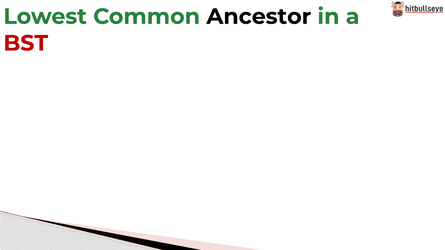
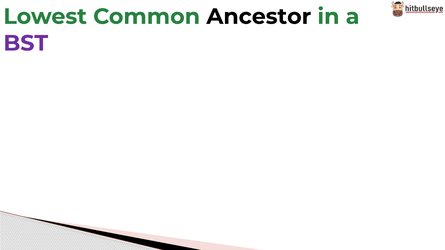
BST colour: red -> purple
